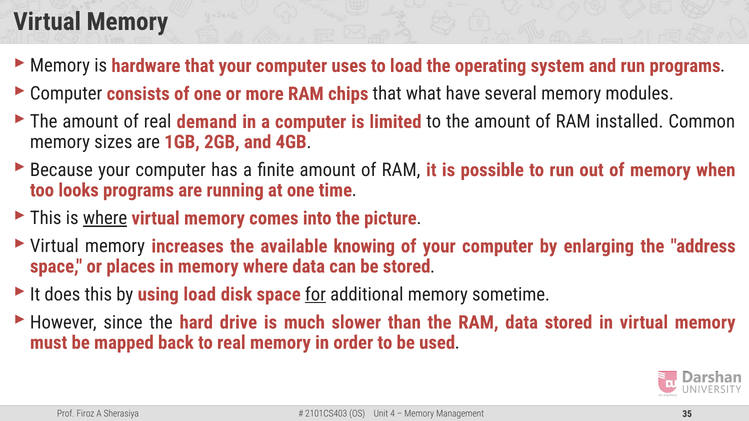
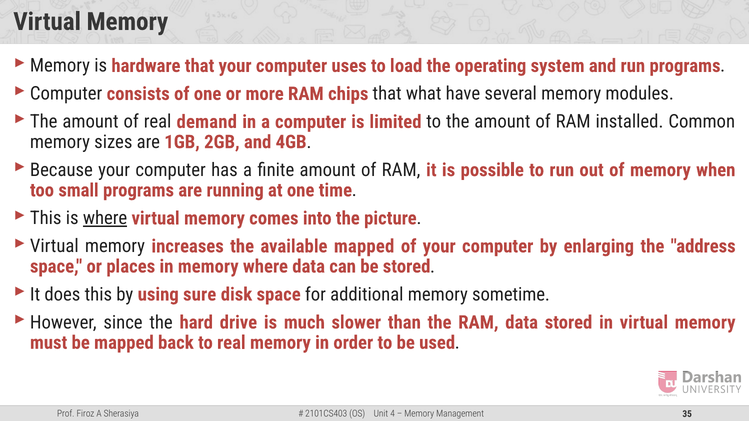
looks: looks -> small
available knowing: knowing -> mapped
using load: load -> sure
for underline: present -> none
